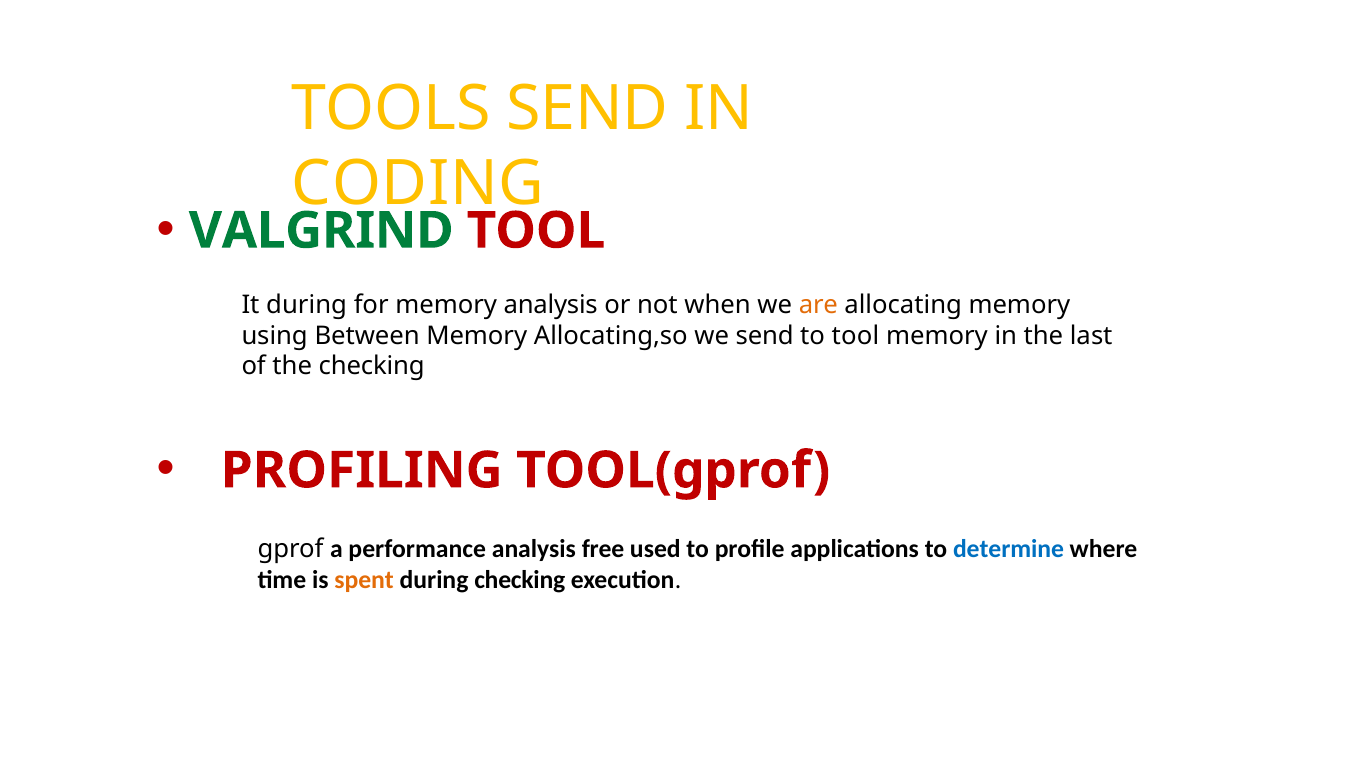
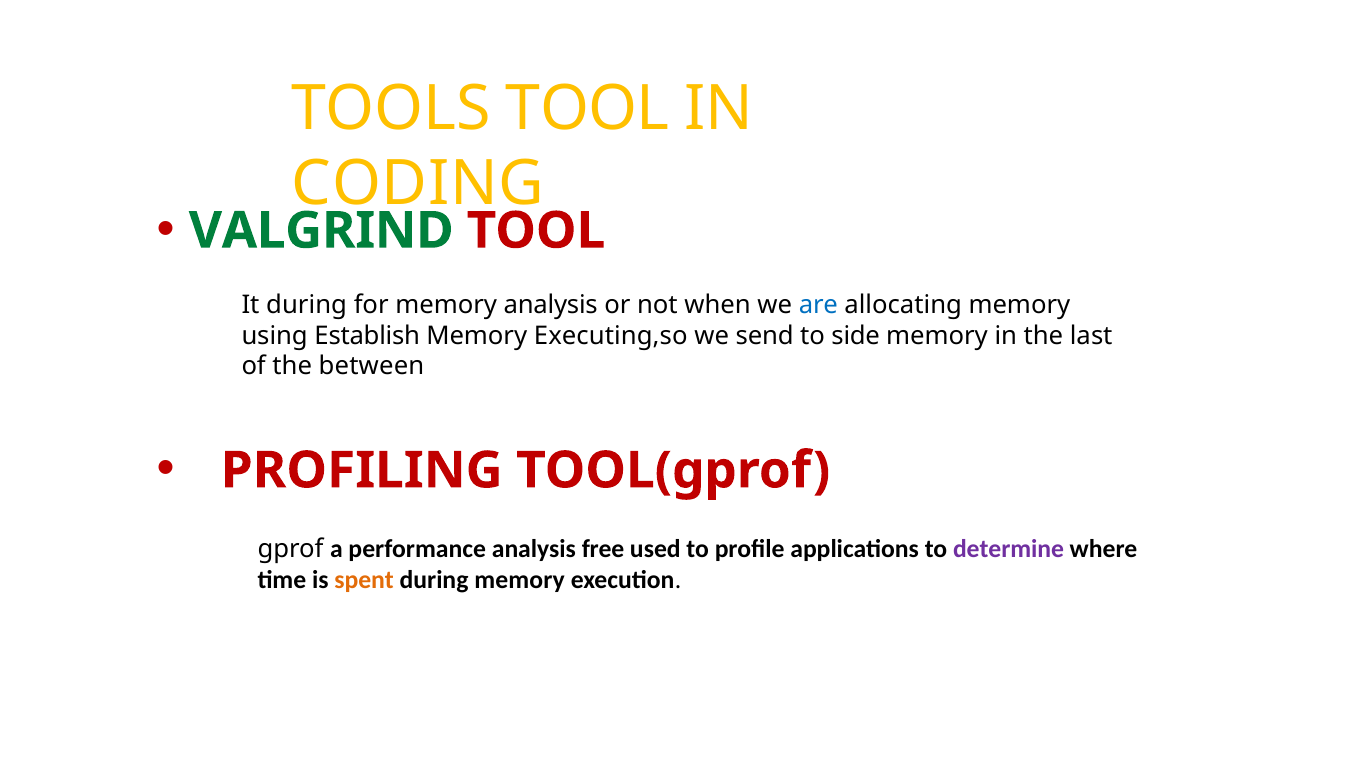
TOOLS SEND: SEND -> TOOL
are colour: orange -> blue
Between: Between -> Establish
Allocating,so: Allocating,so -> Executing,so
to tool: tool -> side
the checking: checking -> between
determine colour: blue -> purple
during checking: checking -> memory
